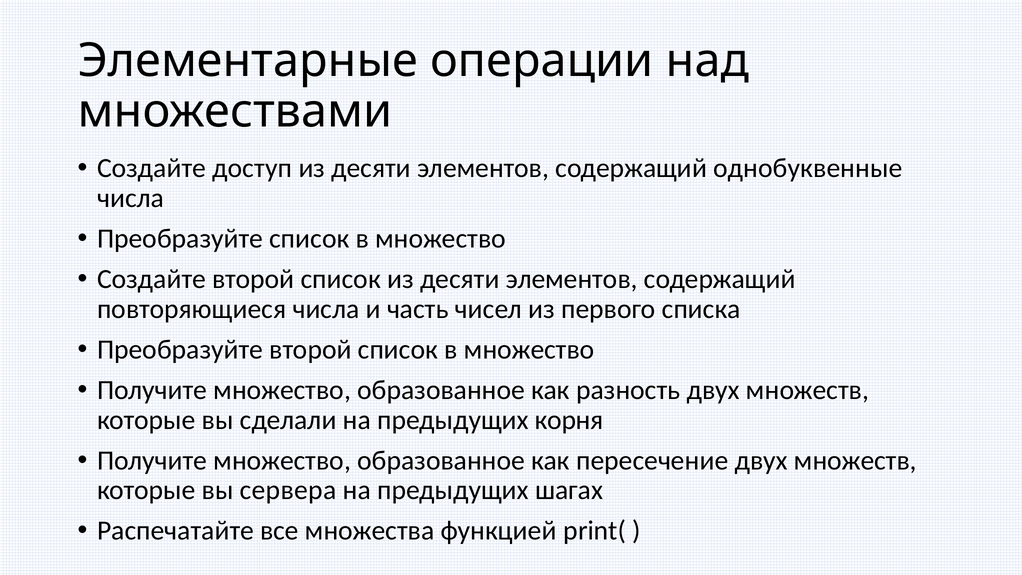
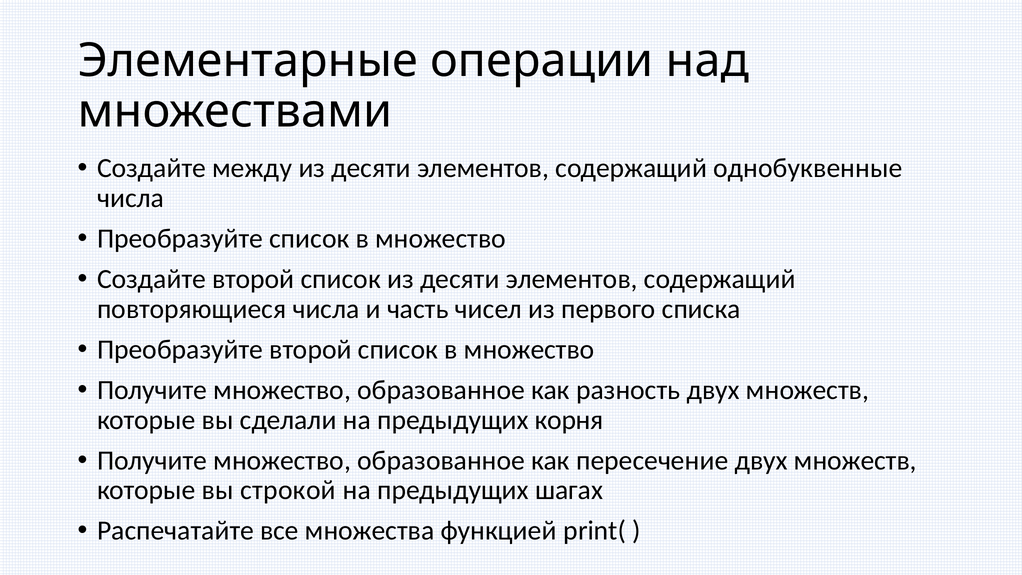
доступ: доступ -> между
сервера: сервера -> строкой
